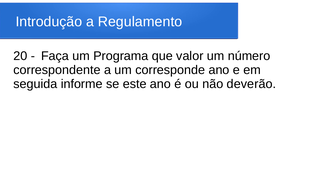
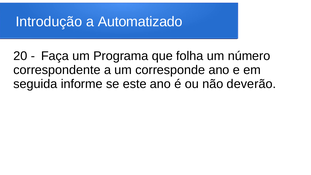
Regulamento: Regulamento -> Automatizado
valor: valor -> folha
